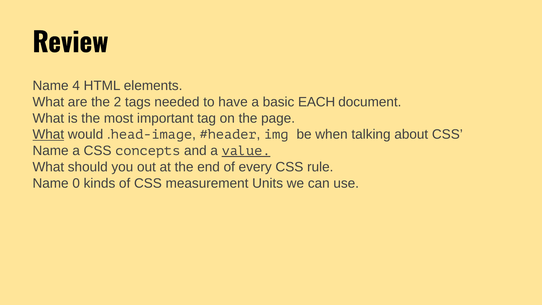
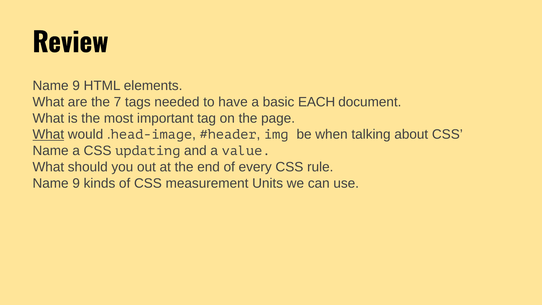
4 at (76, 86): 4 -> 9
2: 2 -> 7
concepts: concepts -> updating
value underline: present -> none
0 at (76, 183): 0 -> 9
